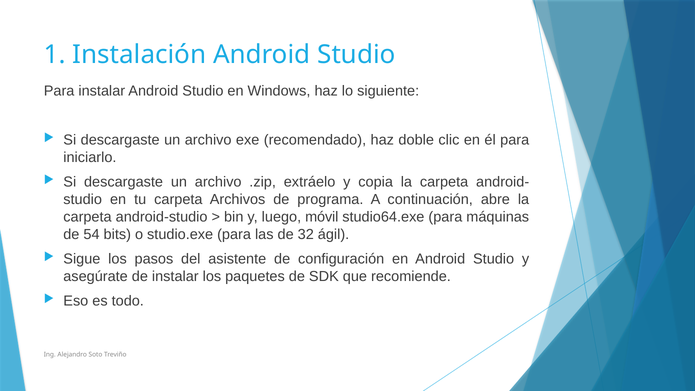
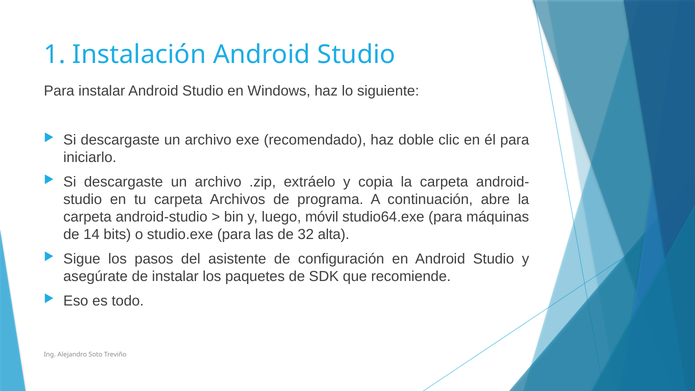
54: 54 -> 14
ágil: ágil -> alta
